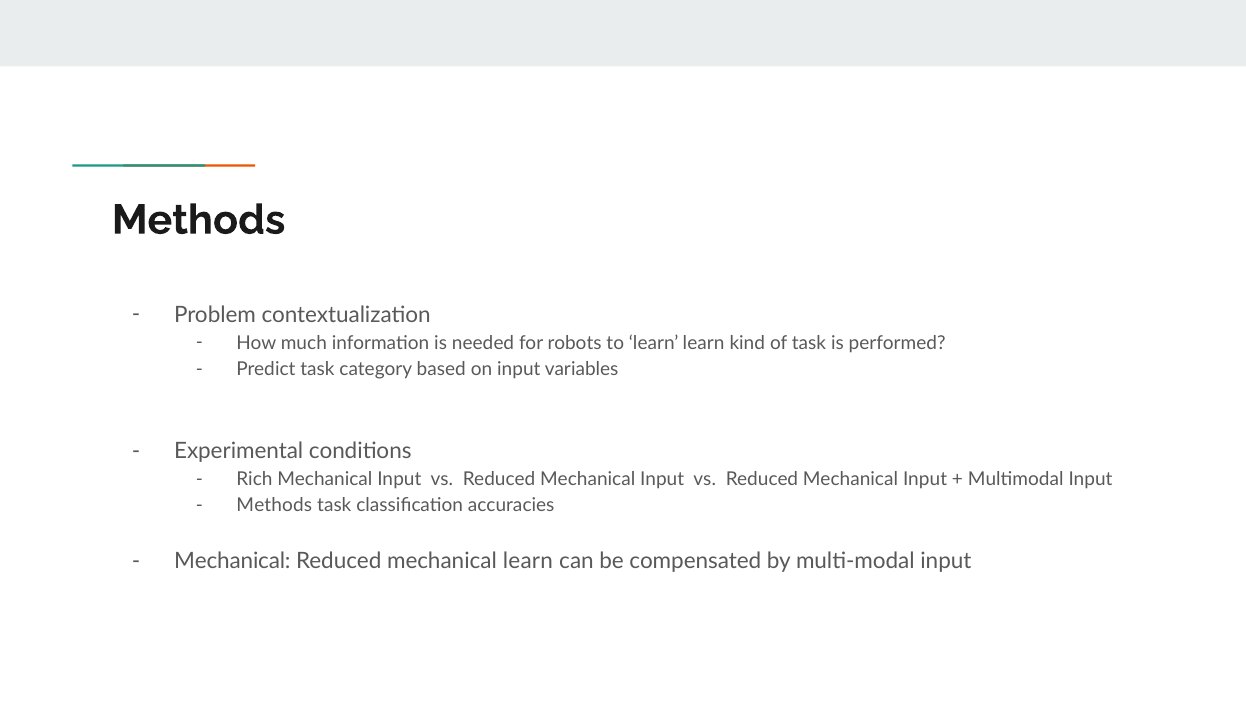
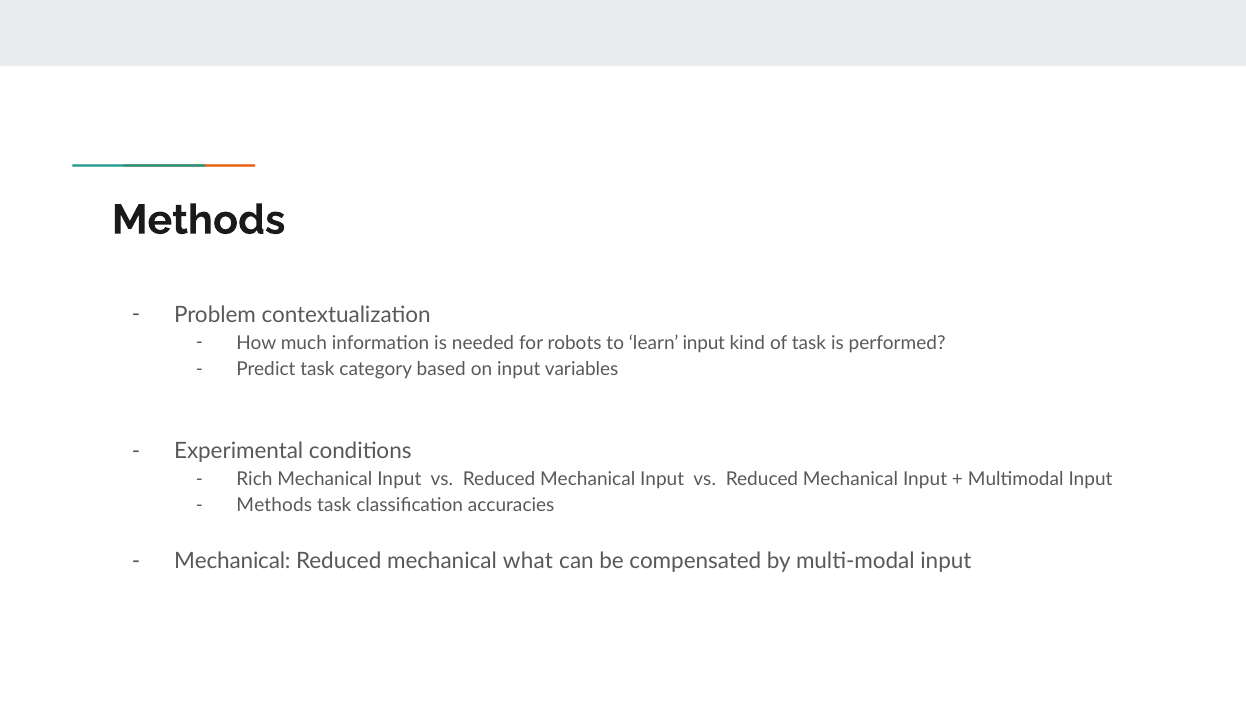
learn learn: learn -> input
mechanical learn: learn -> what
